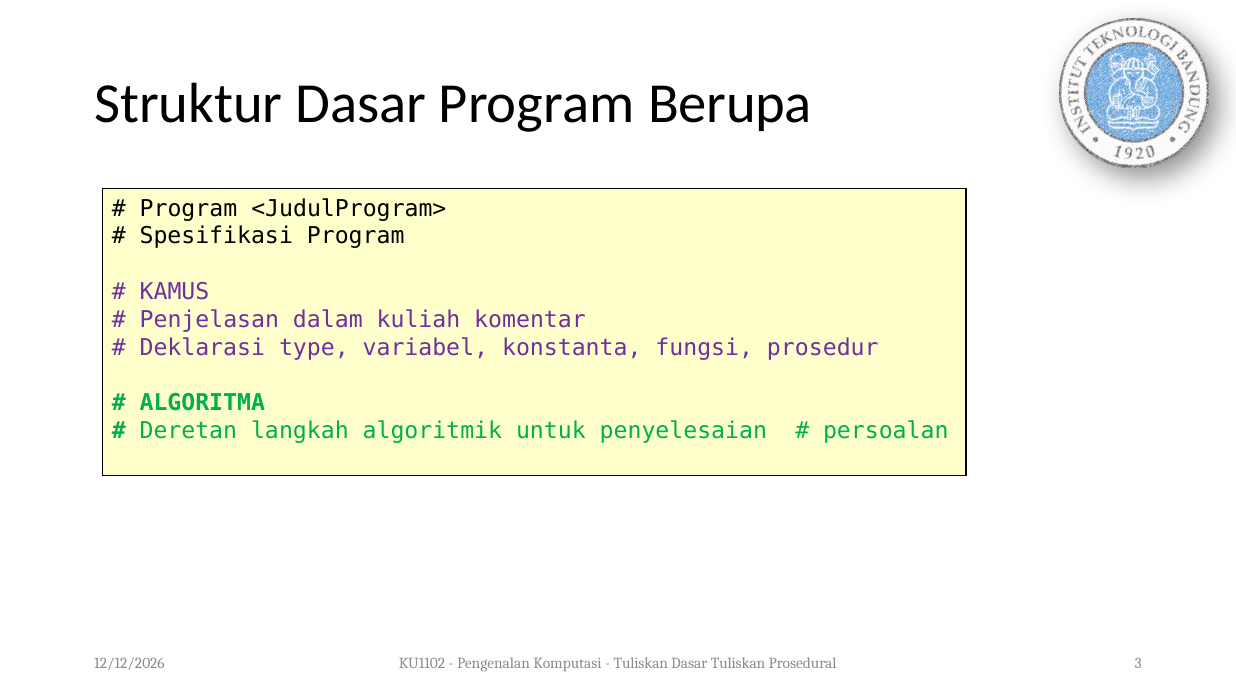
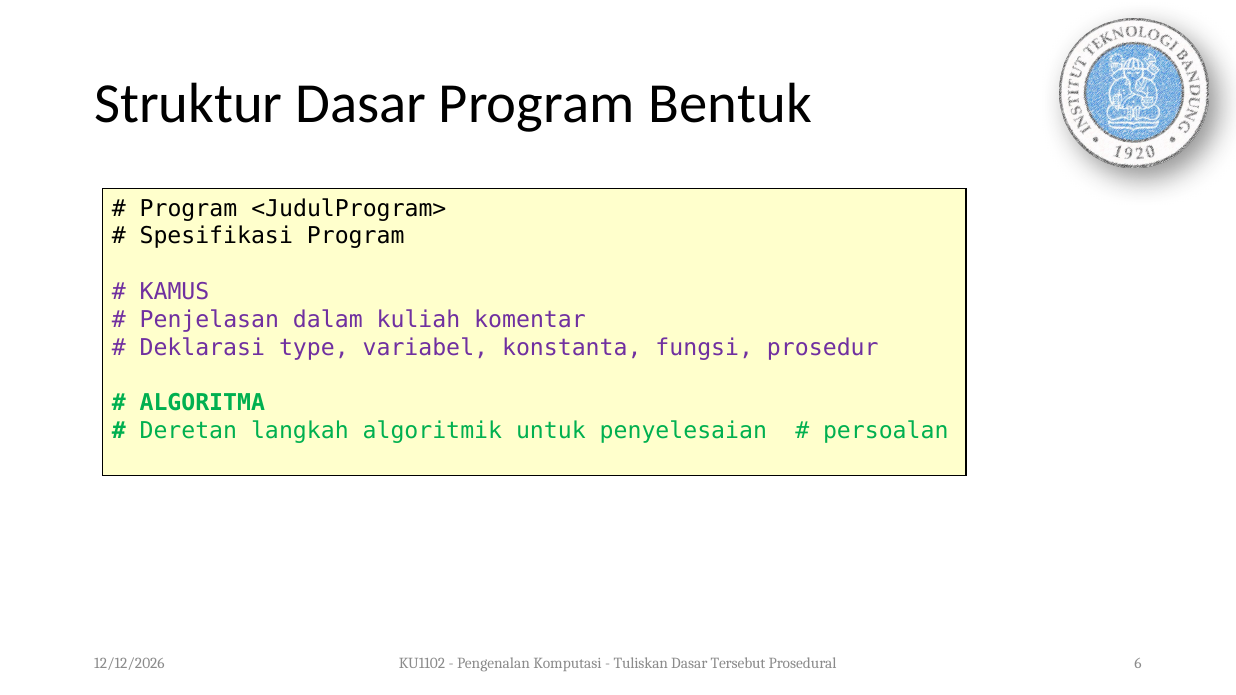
Berupa: Berupa -> Bentuk
Dasar Tuliskan: Tuliskan -> Tersebut
3: 3 -> 6
